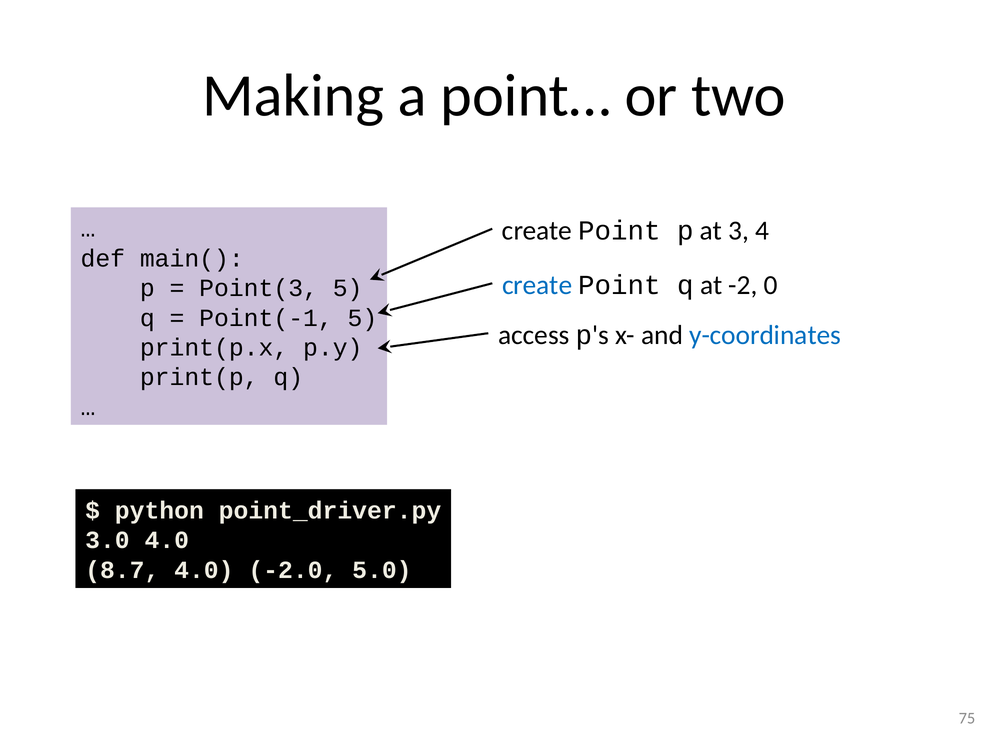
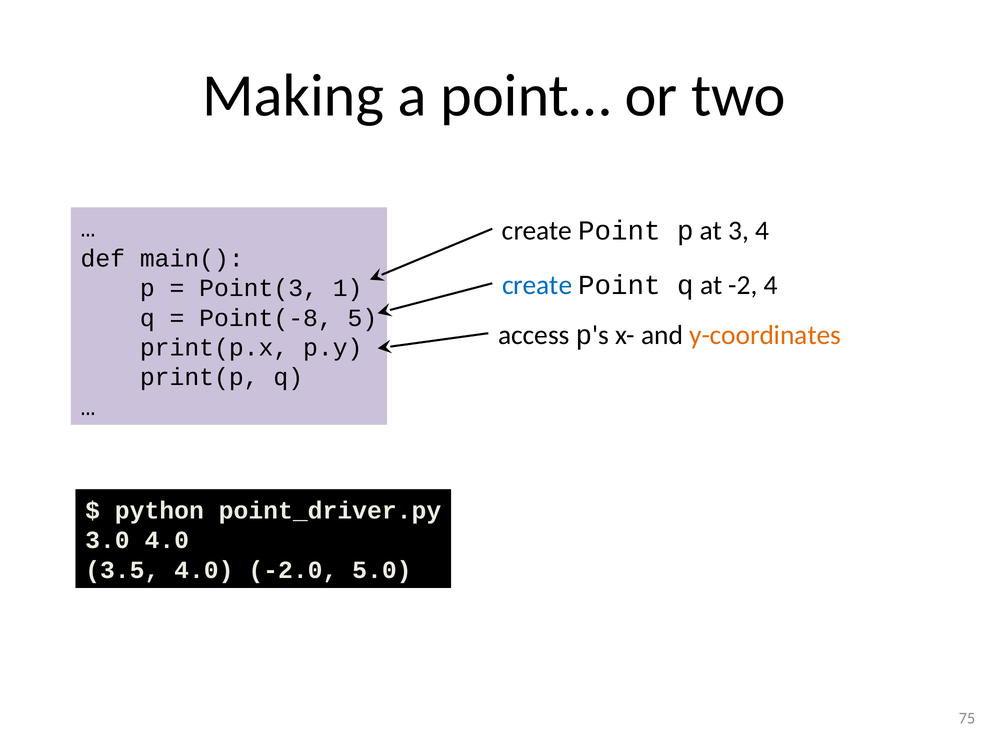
-2 0: 0 -> 4
Point(3 5: 5 -> 1
Point(-1: Point(-1 -> Point(-8
y-coordinates colour: blue -> orange
8.7: 8.7 -> 3.5
